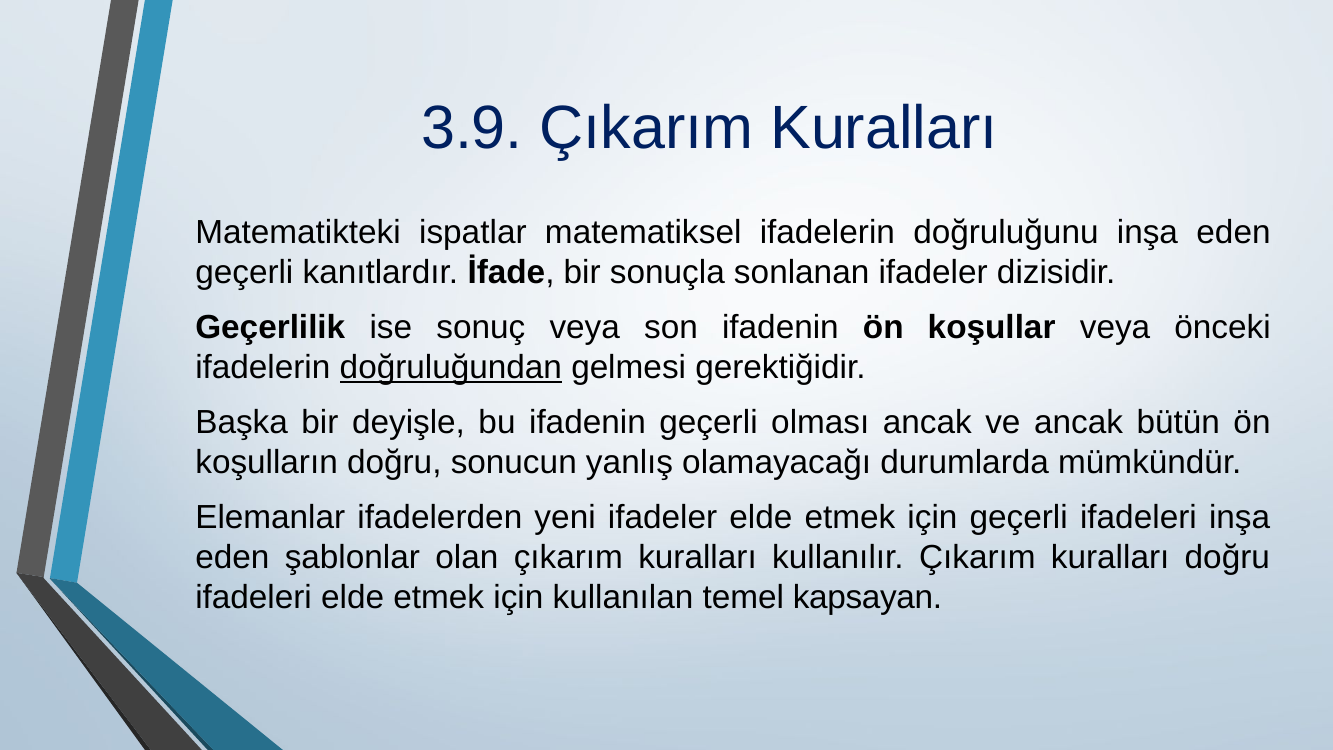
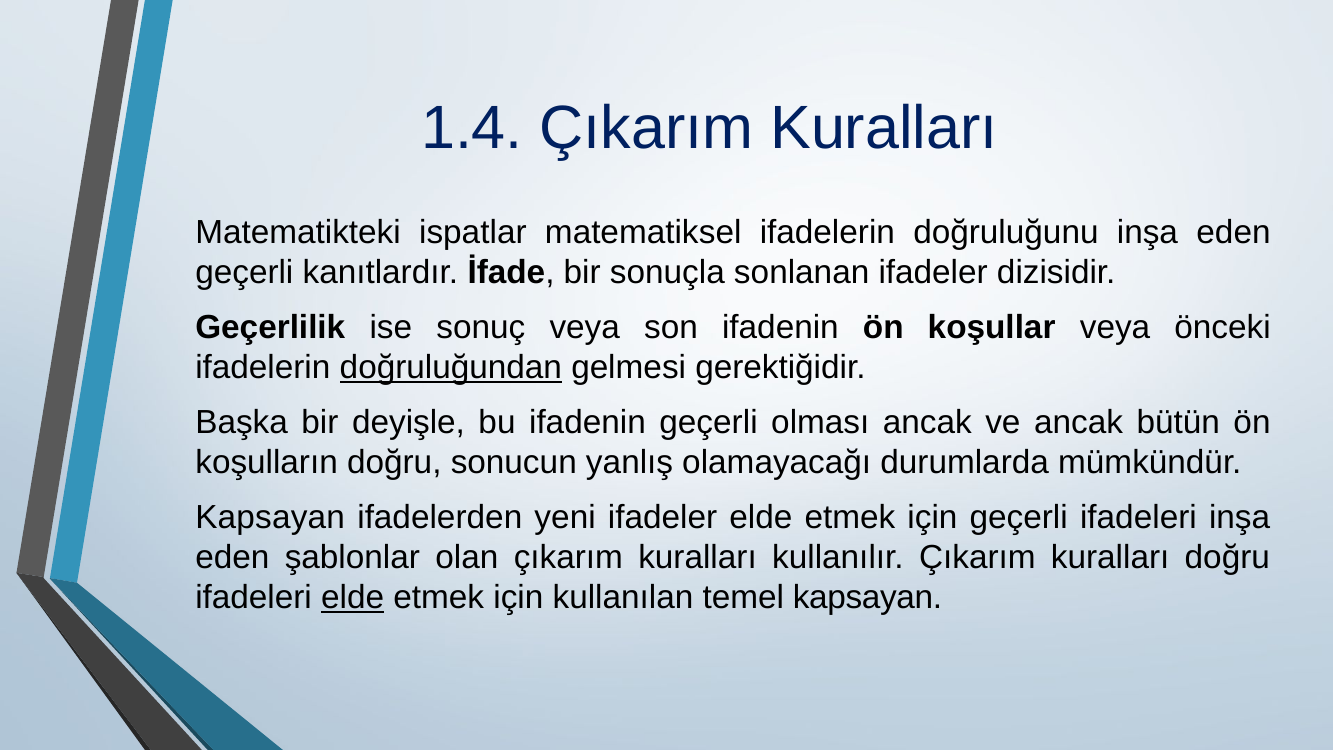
3.9: 3.9 -> 1.4
Elemanlar at (270, 518): Elemanlar -> Kapsayan
elde at (353, 598) underline: none -> present
